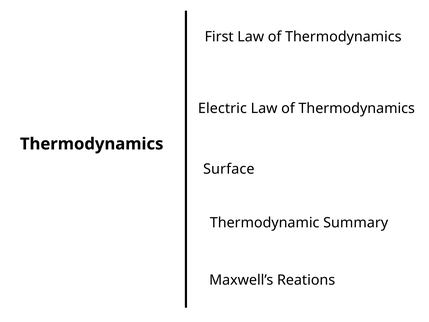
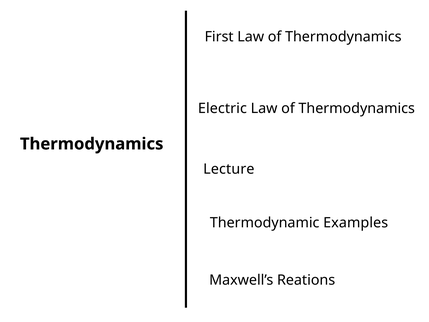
Surface: Surface -> Lecture
Summary: Summary -> Examples
